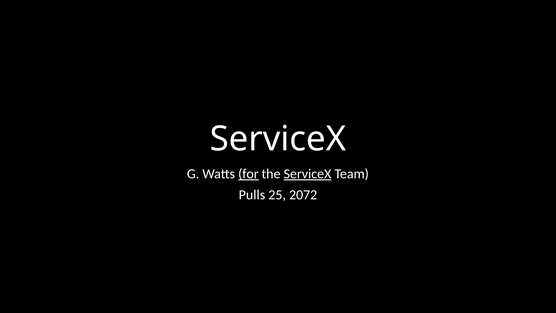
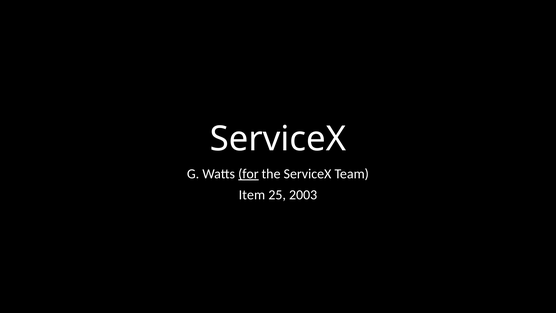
ServiceX at (307, 174) underline: present -> none
Pulls: Pulls -> Item
2072: 2072 -> 2003
